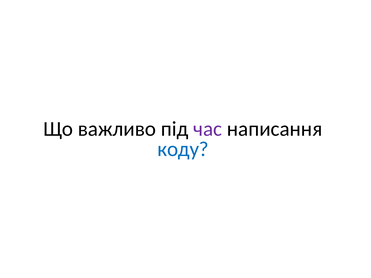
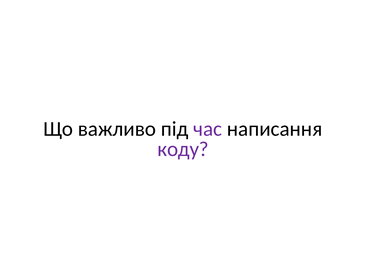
коду colour: blue -> purple
